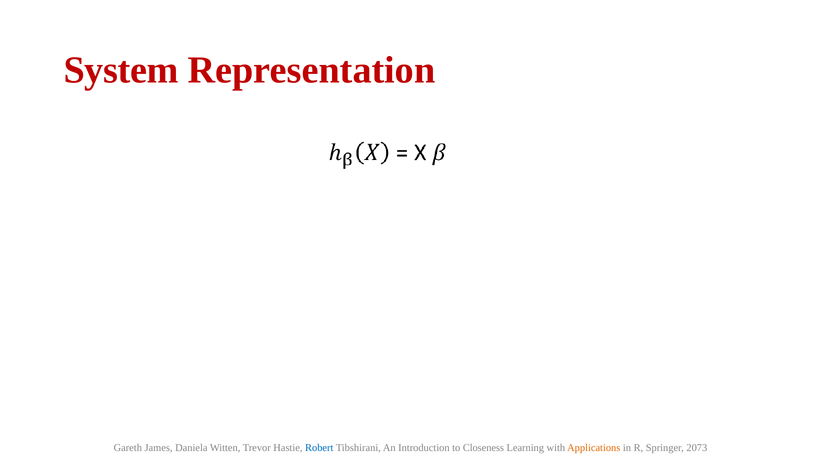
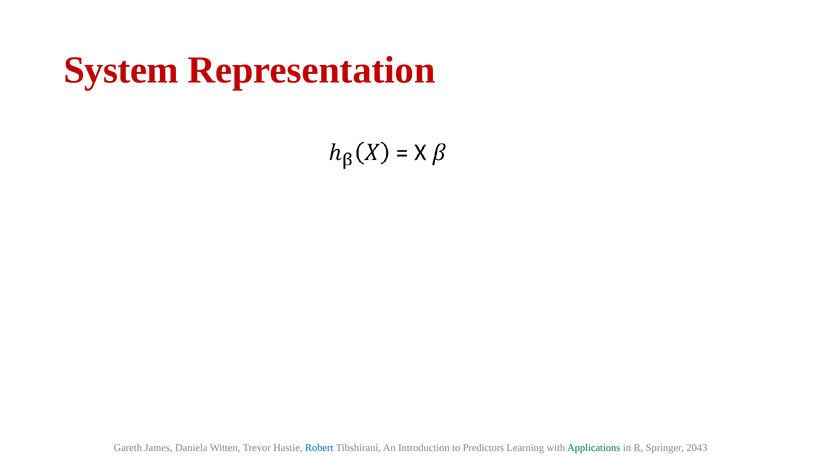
Closeness: Closeness -> Predictors
Applications colour: orange -> green
2073: 2073 -> 2043
